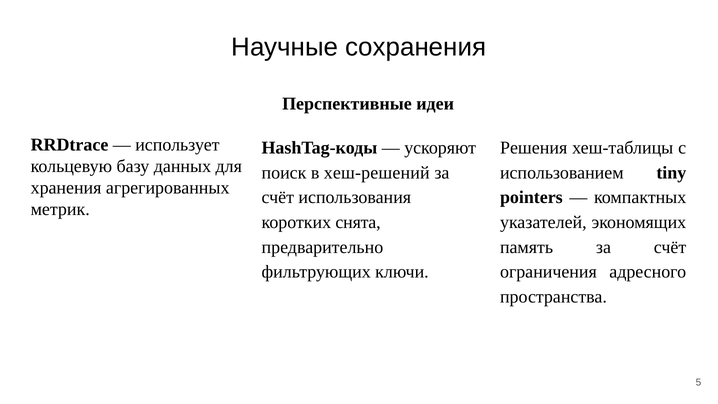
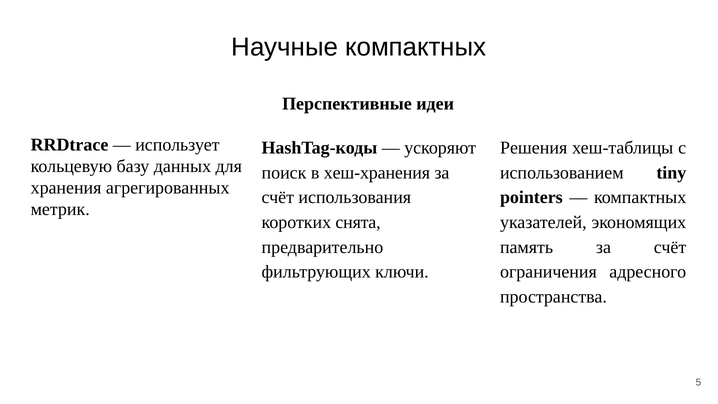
Научные сохранения: сохранения -> компактных
хеш-решений: хеш-решений -> хеш-хранения
